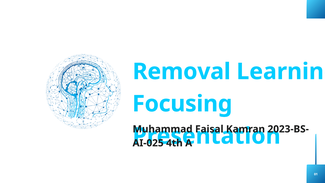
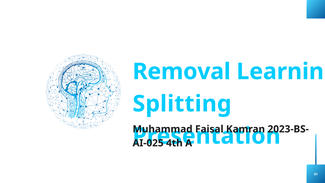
Focusing: Focusing -> Splitting
